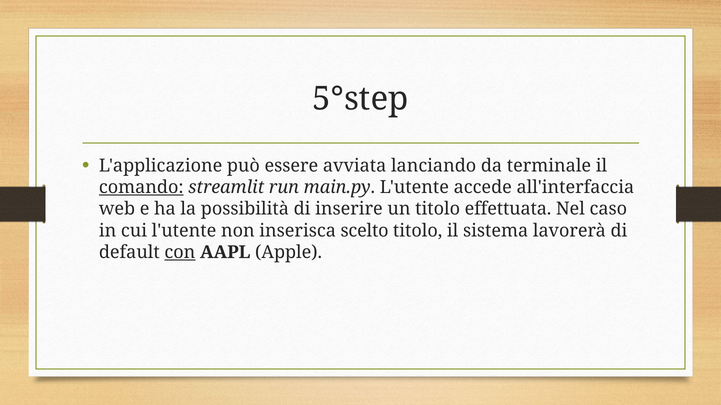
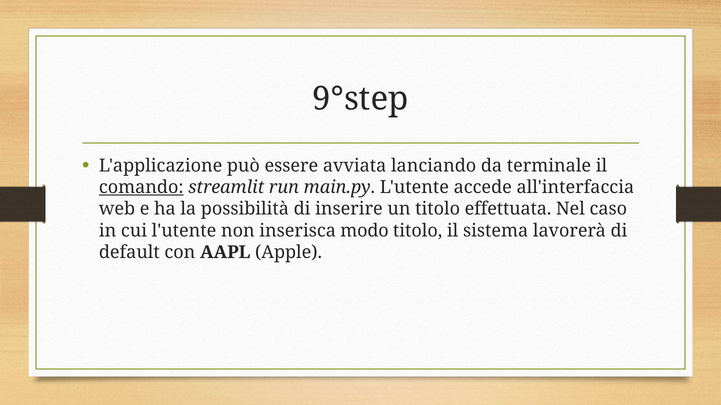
5°step: 5°step -> 9°step
scelto: scelto -> modo
con underline: present -> none
